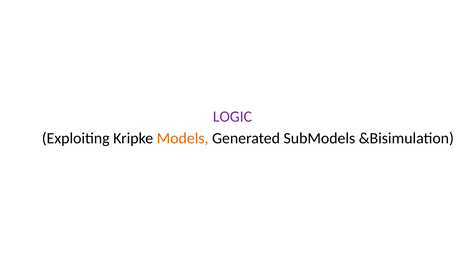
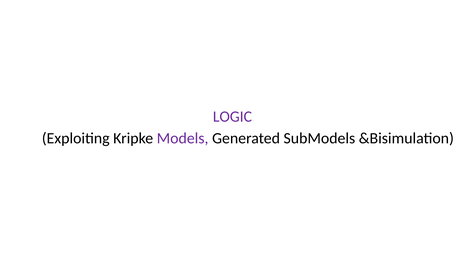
Models colour: orange -> purple
